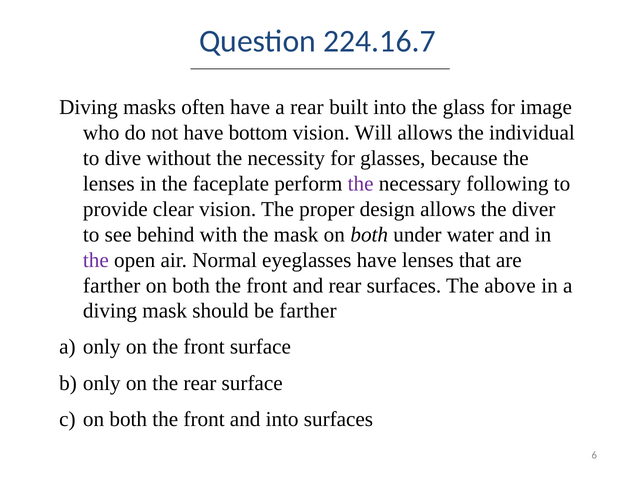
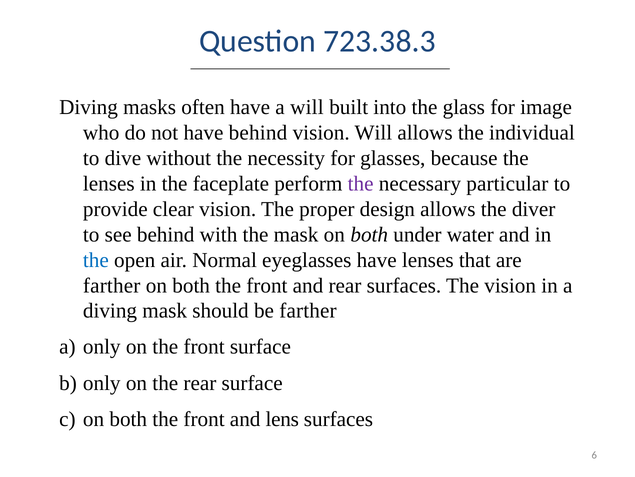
224.16.7: 224.16.7 -> 723.38.3
a rear: rear -> will
have bottom: bottom -> behind
following: following -> particular
the at (96, 260) colour: purple -> blue
The above: above -> vision
and into: into -> lens
